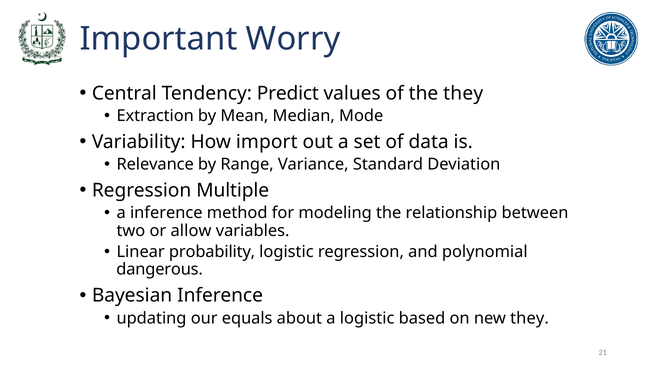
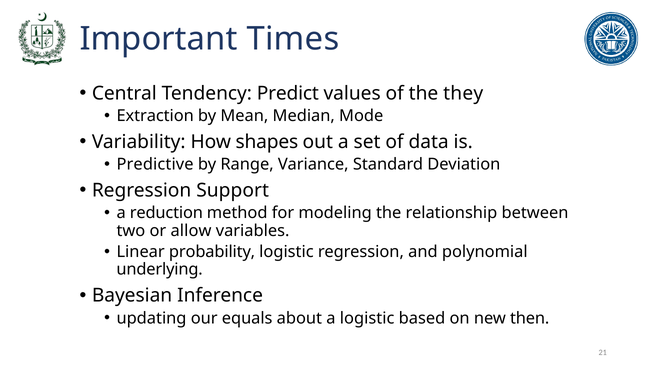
Worry: Worry -> Times
import: import -> shapes
Relevance: Relevance -> Predictive
Multiple: Multiple -> Support
a inference: inference -> reduction
dangerous: dangerous -> underlying
new they: they -> then
